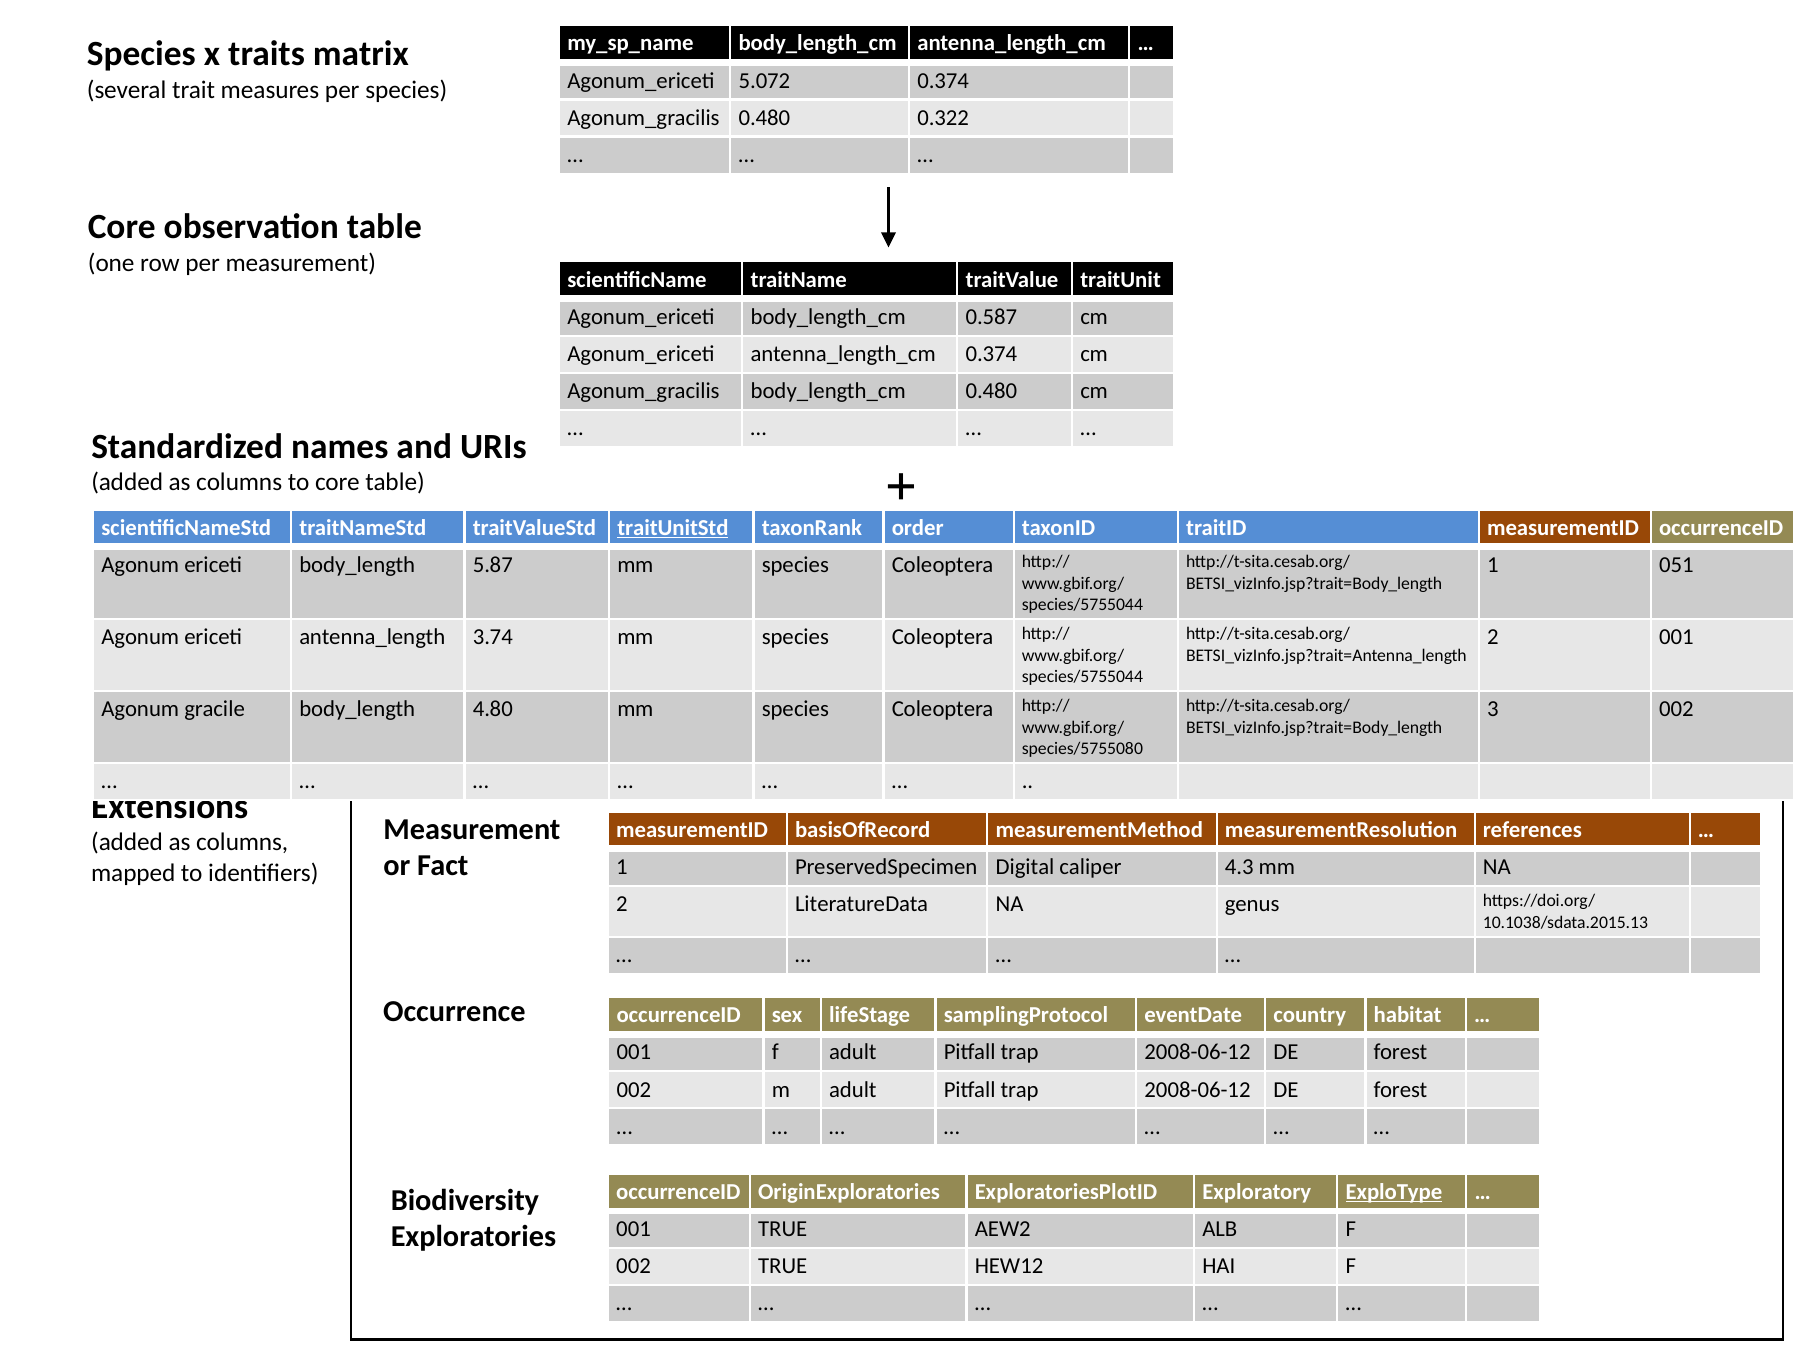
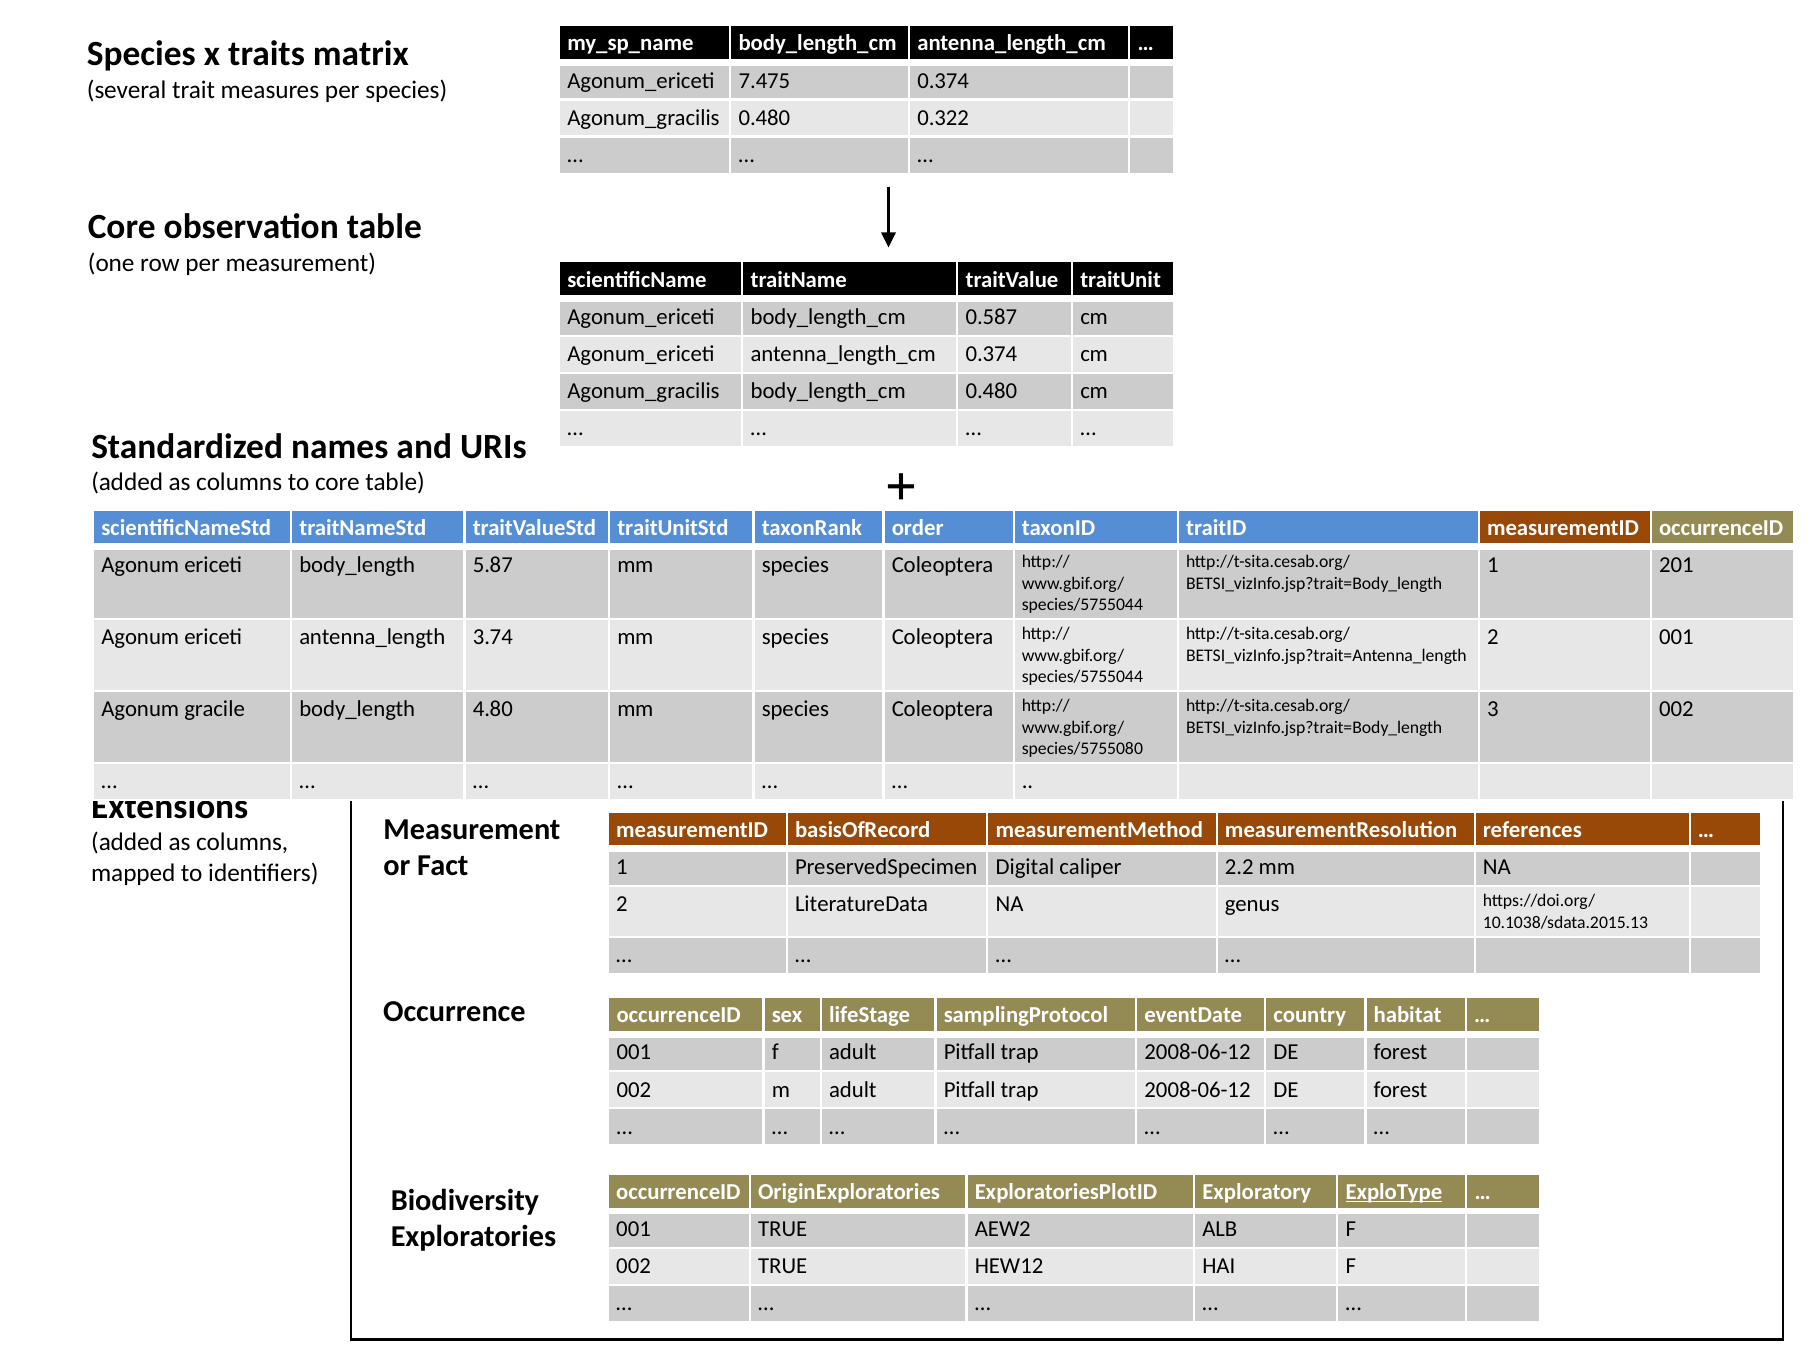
5.072: 5.072 -> 7.475
traitUnitStd underline: present -> none
051: 051 -> 201
4.3: 4.3 -> 2.2
